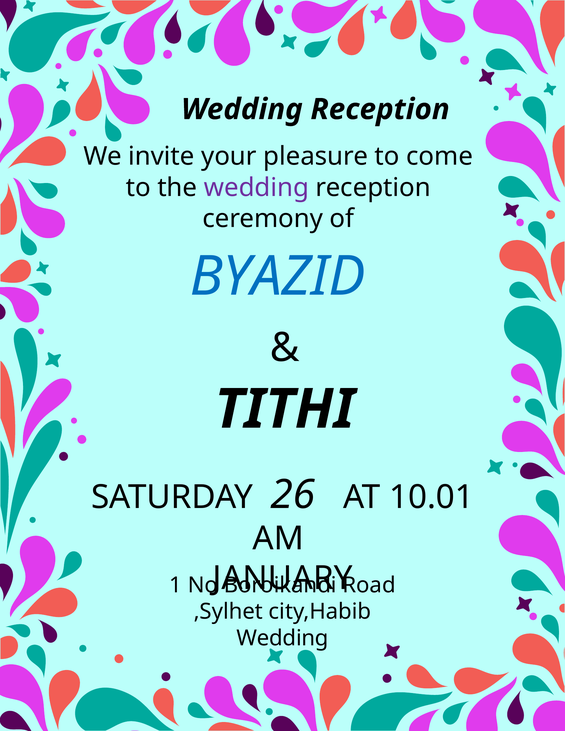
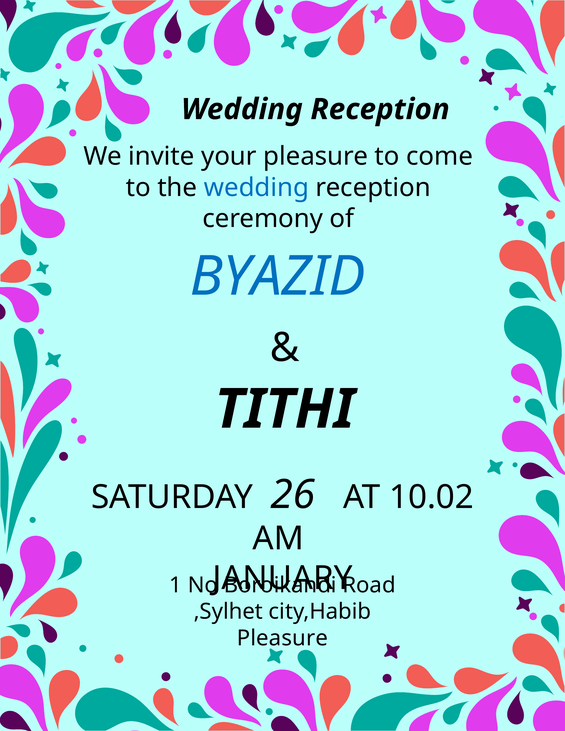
wedding at (256, 188) colour: purple -> blue
10.01: 10.01 -> 10.02
Wedding at (283, 638): Wedding -> Pleasure
